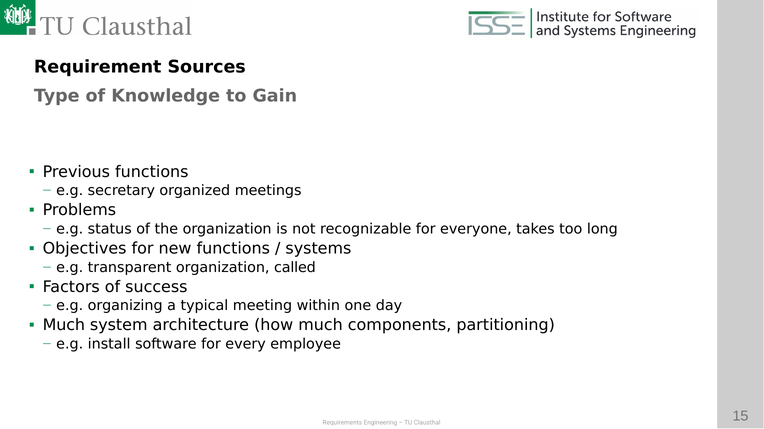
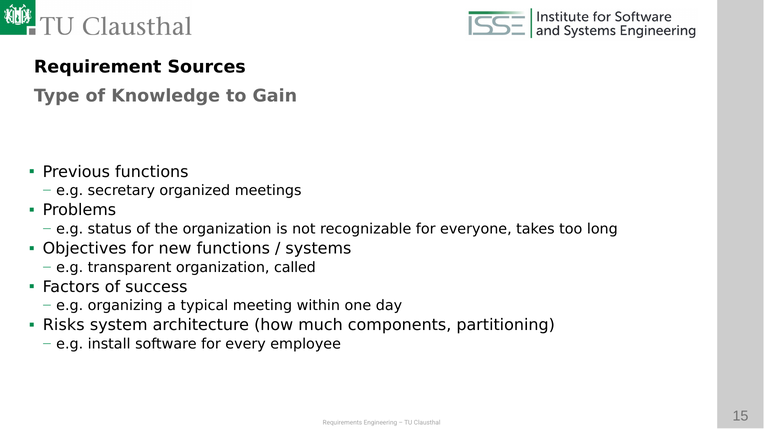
Much at (64, 326): Much -> Risks
